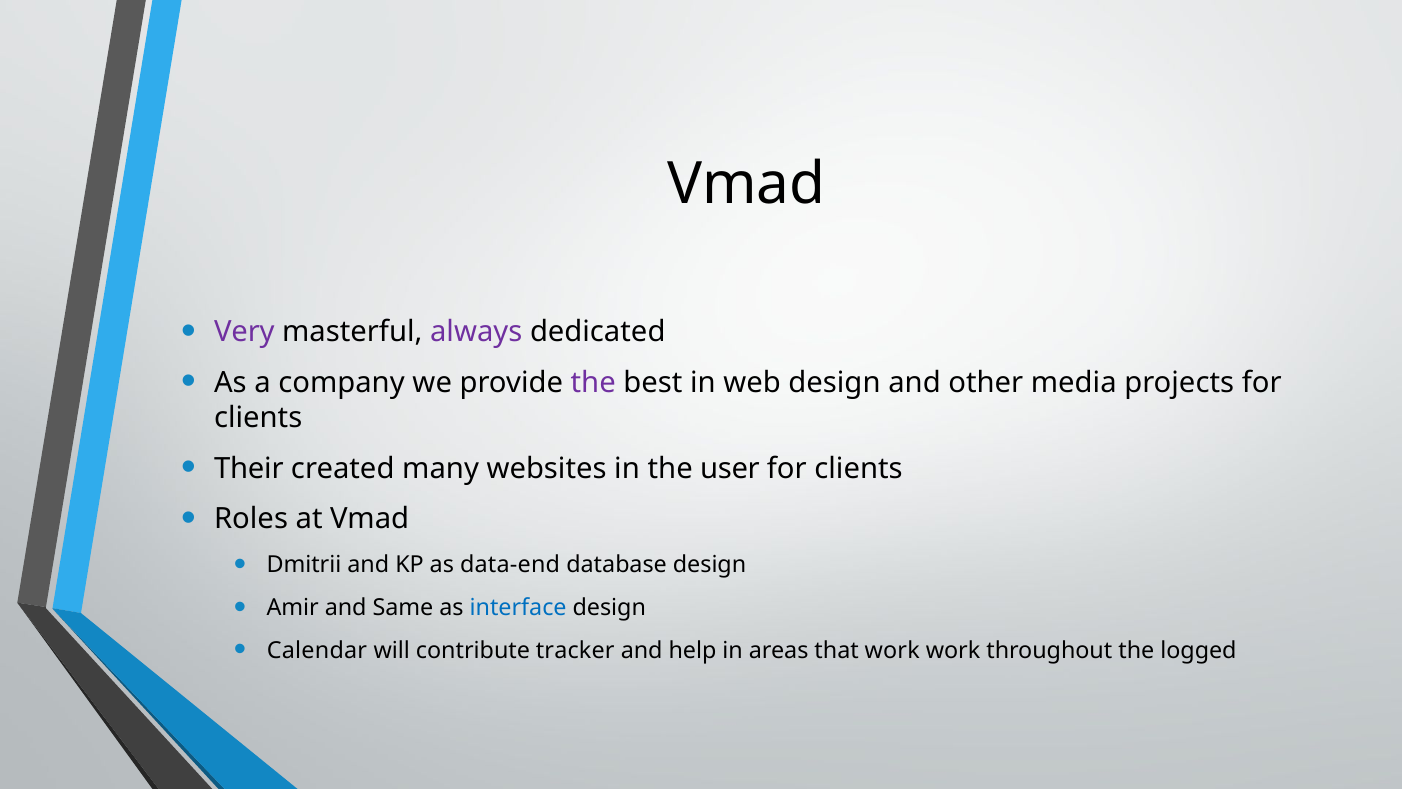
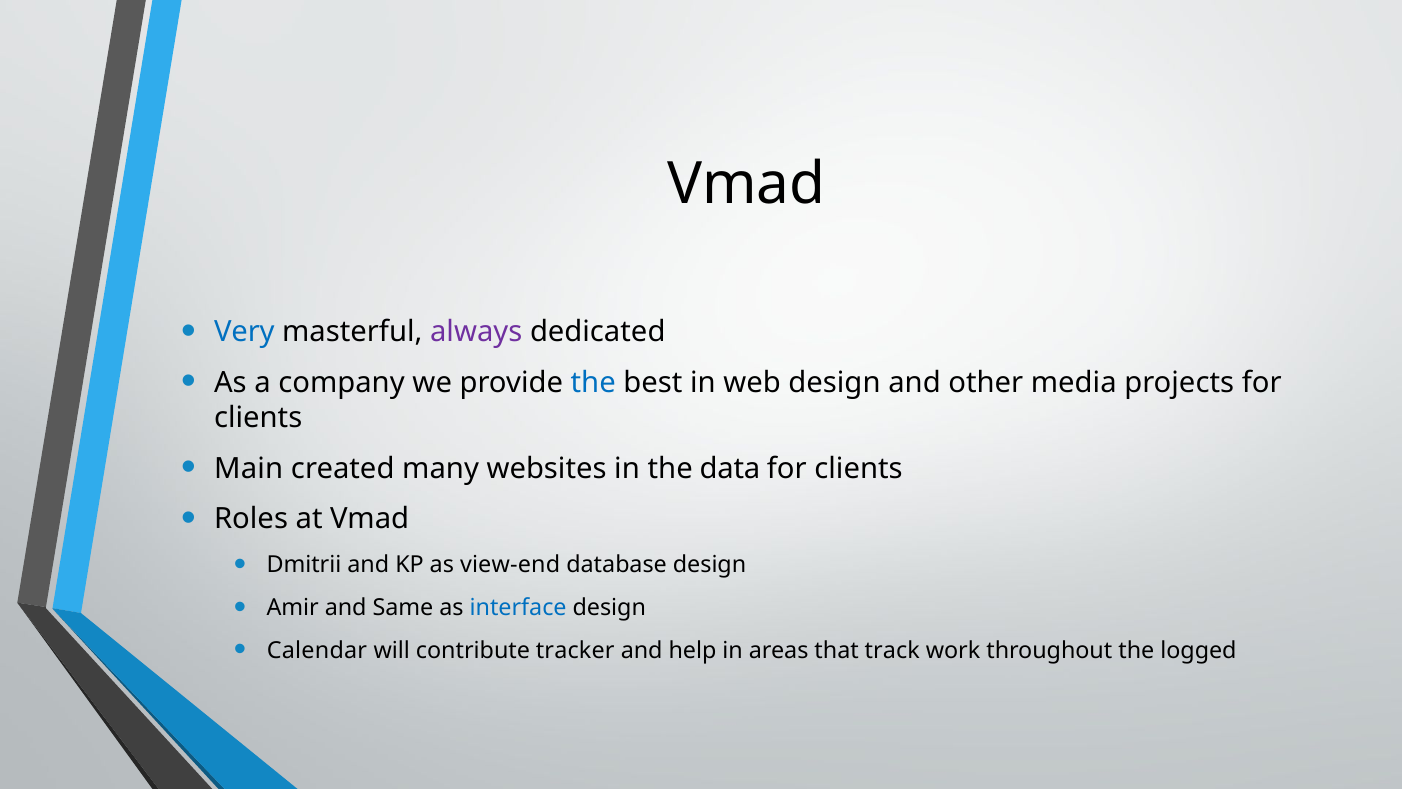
Very colour: purple -> blue
the at (593, 382) colour: purple -> blue
Their: Their -> Main
user: user -> data
data-end: data-end -> view-end
that work: work -> track
